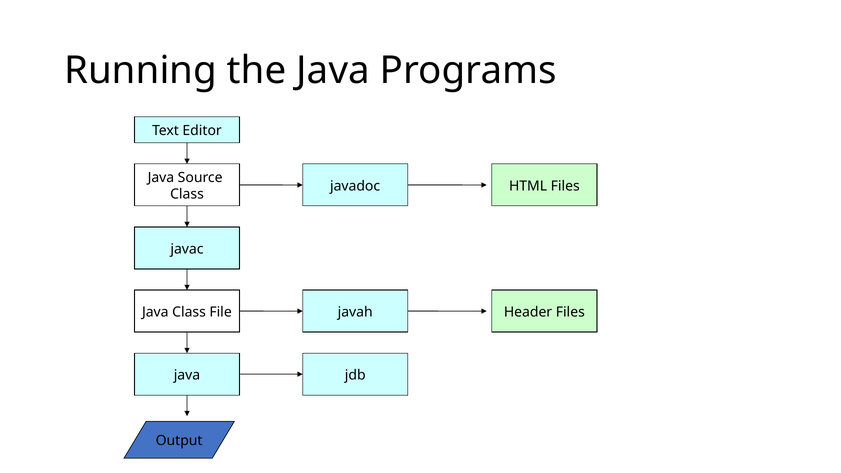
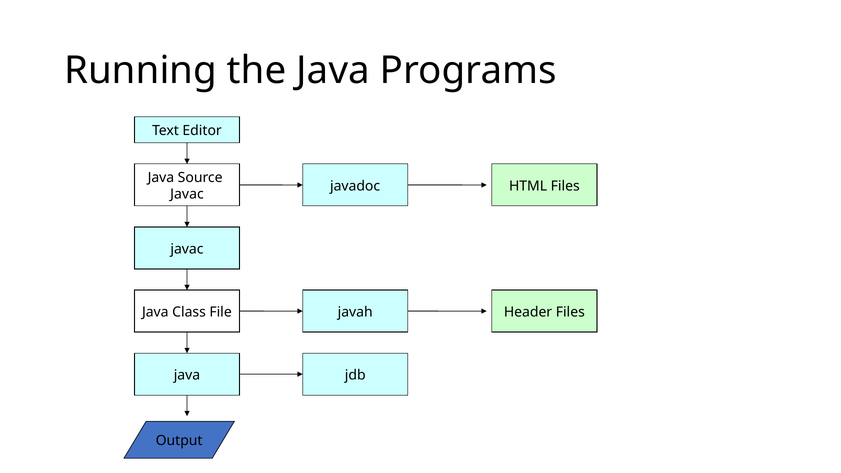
Class at (187, 194): Class -> Javac
